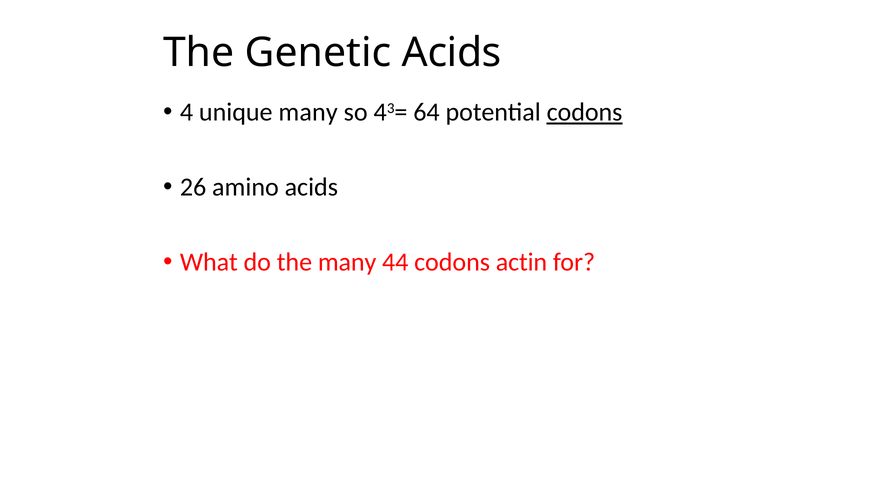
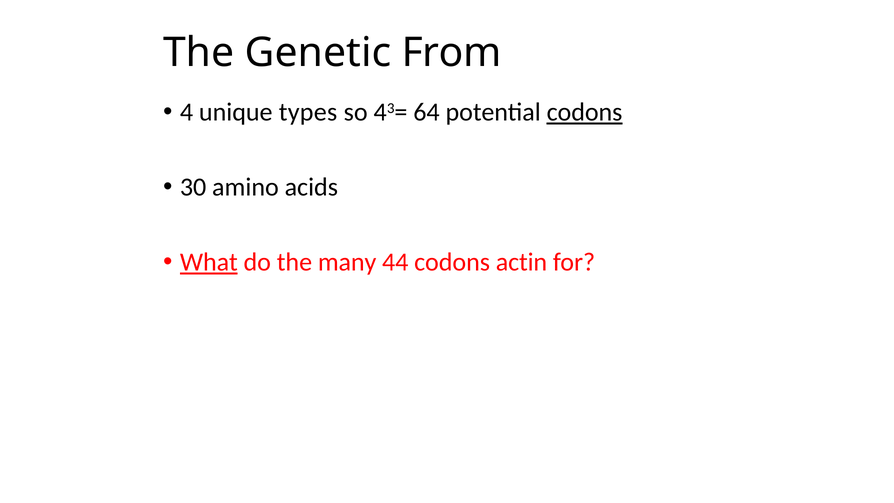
Genetic Acids: Acids -> From
unique many: many -> types
26: 26 -> 30
What underline: none -> present
